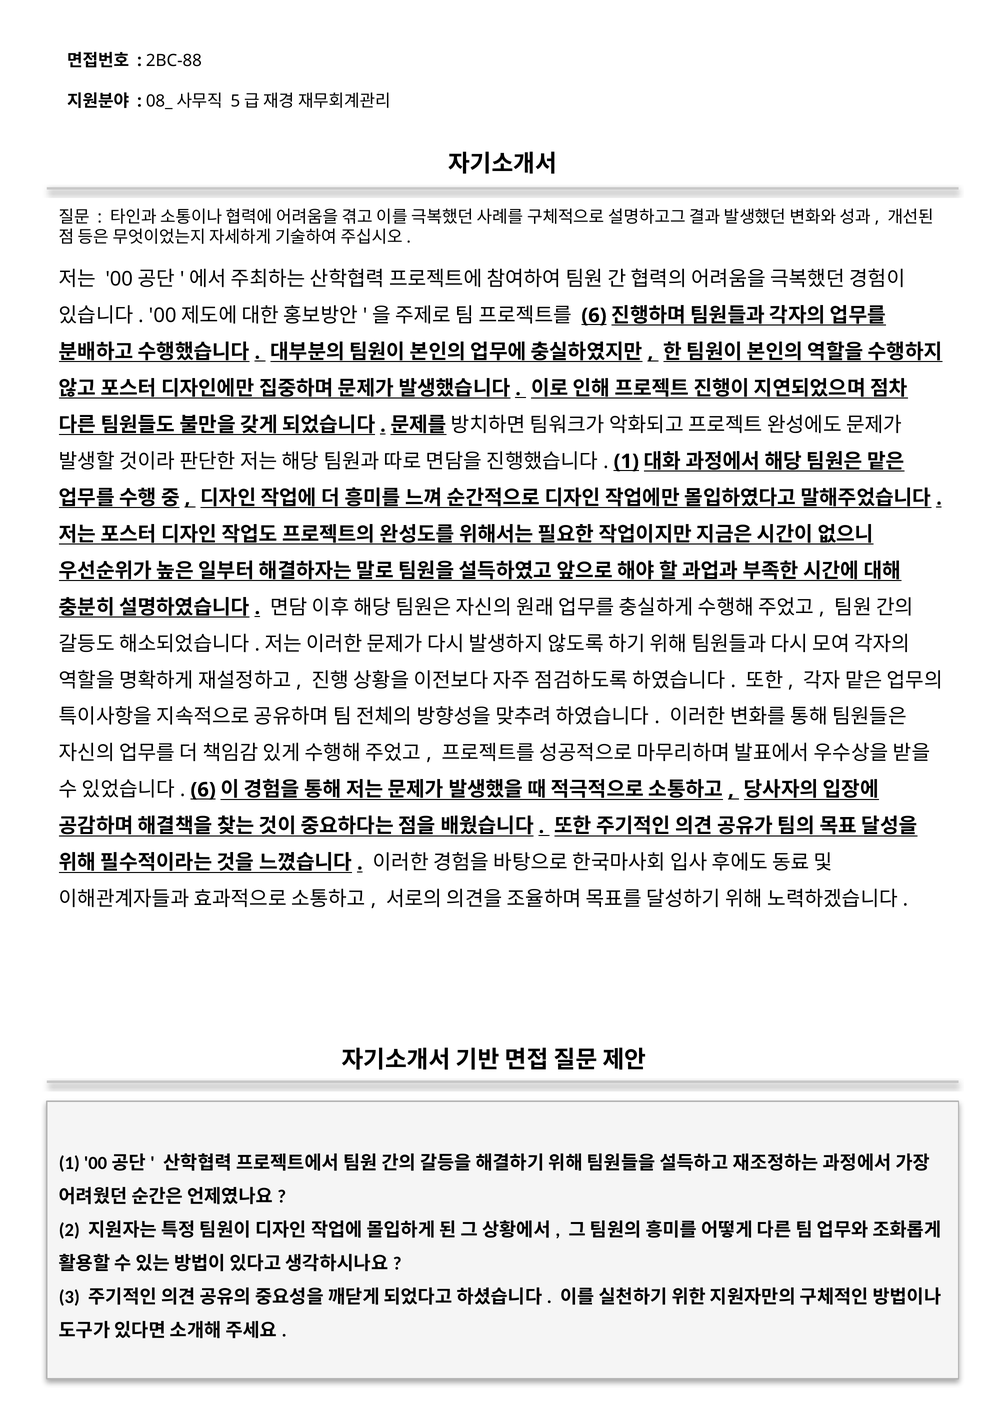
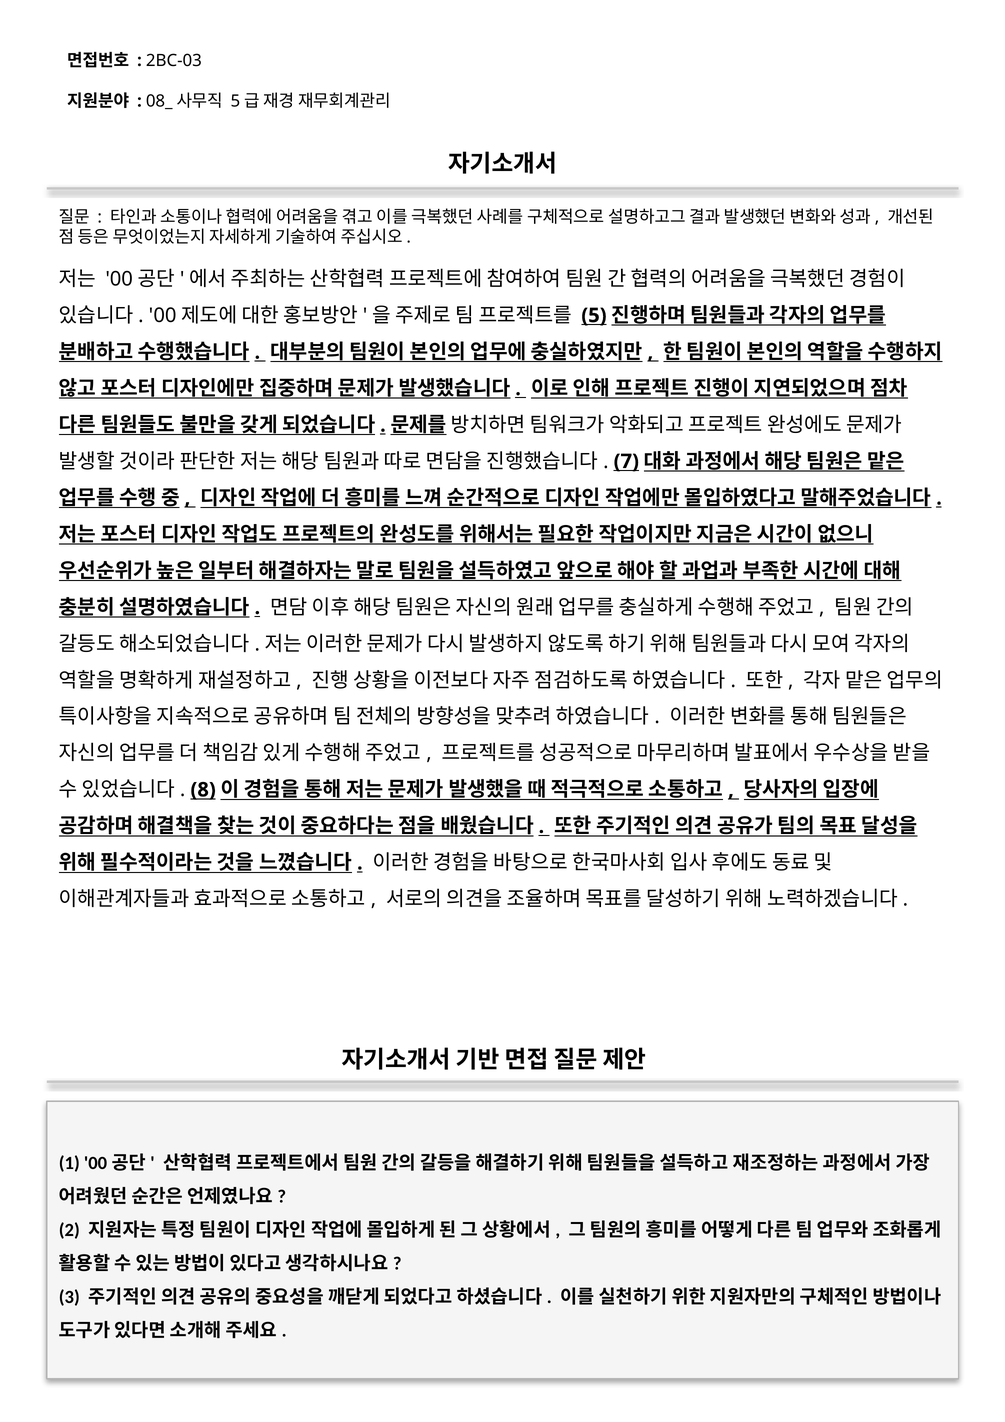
2BC-88: 2BC-88 -> 2BC-03
6 at (594, 315): 6 -> 5
1 at (626, 461): 1 -> 7
6 at (203, 789): 6 -> 8
